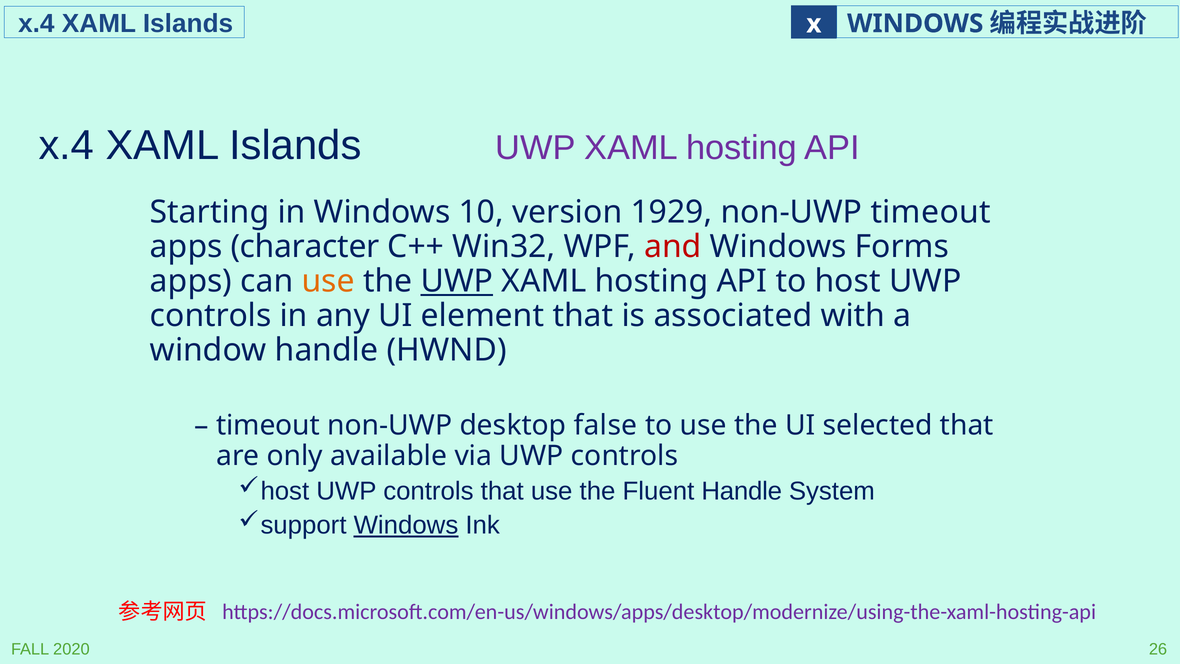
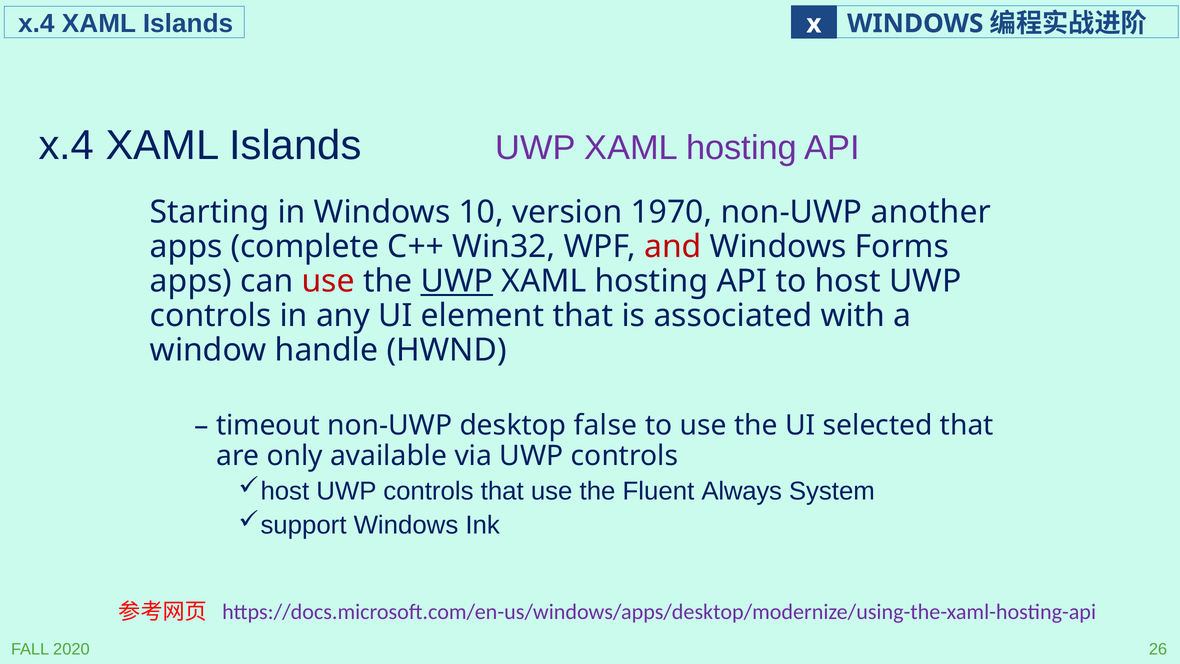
1929: 1929 -> 1970
non-UWP timeout: timeout -> another
character: character -> complete
use at (328, 281) colour: orange -> red
Fluent Handle: Handle -> Always
Windows at (406, 525) underline: present -> none
